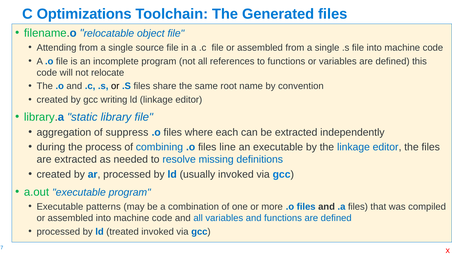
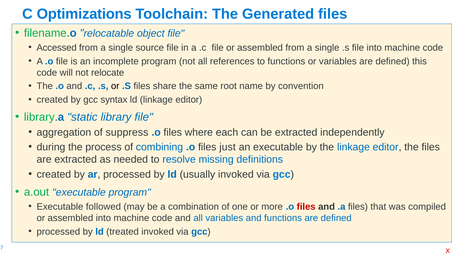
Attending: Attending -> Accessed
writing: writing -> syntax
line: line -> just
patterns: patterns -> followed
files at (306, 207) colour: blue -> red
